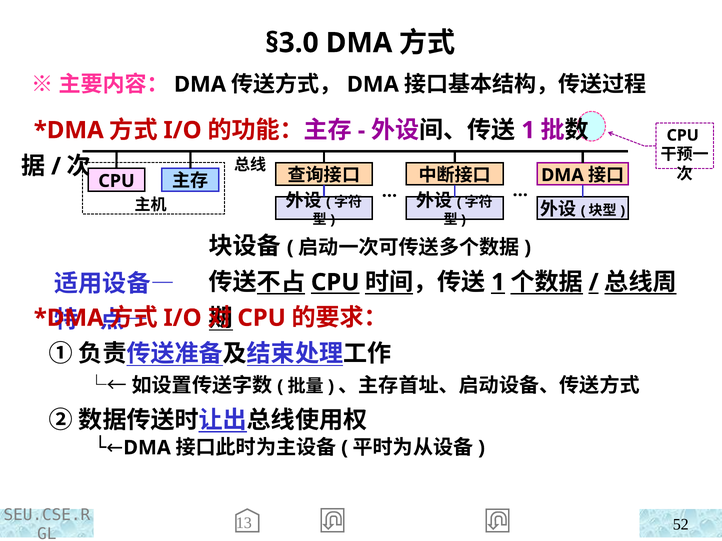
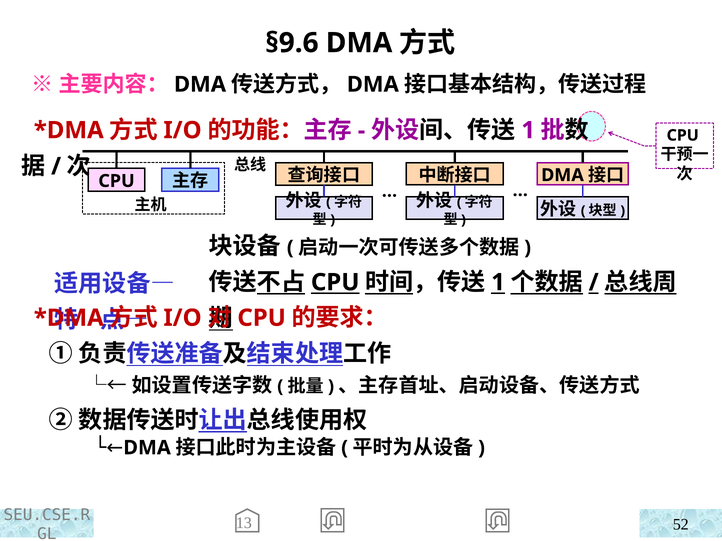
§3.0: §3.0 -> §9.6
